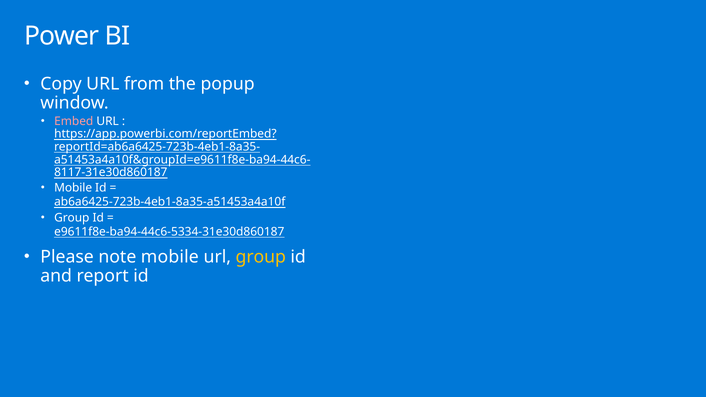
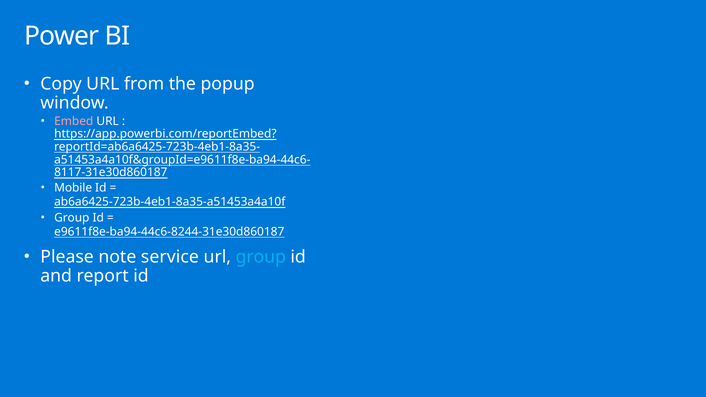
e9611f8e-ba94-44c6-5334-31e30d860187: e9611f8e-ba94-44c6-5334-31e30d860187 -> e9611f8e-ba94-44c6-8244-31e30d860187
note mobile: mobile -> service
group at (261, 257) colour: yellow -> light blue
